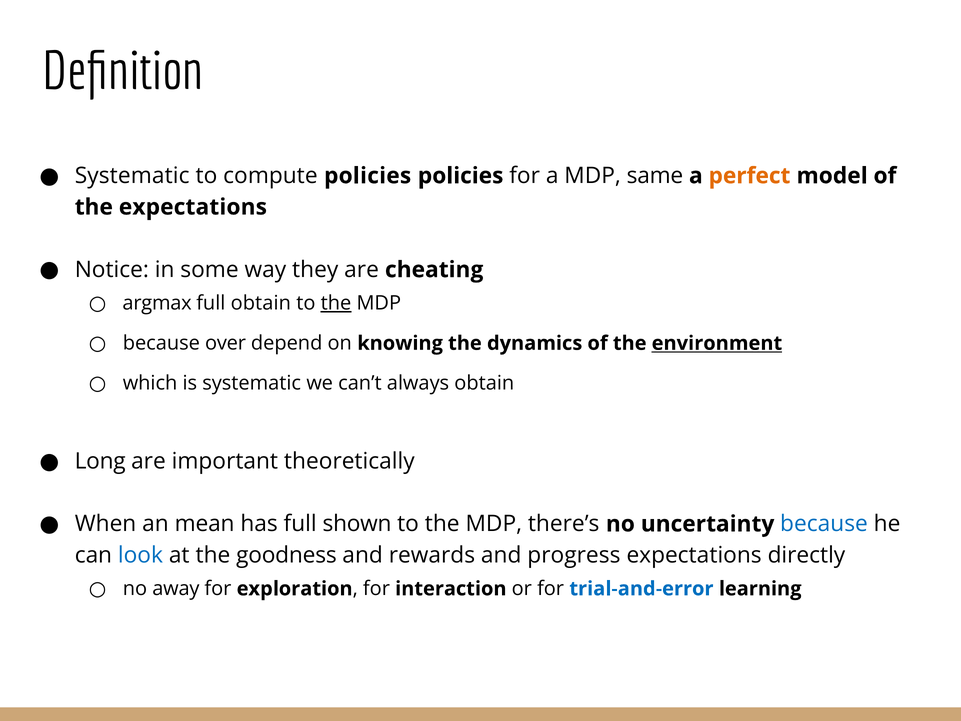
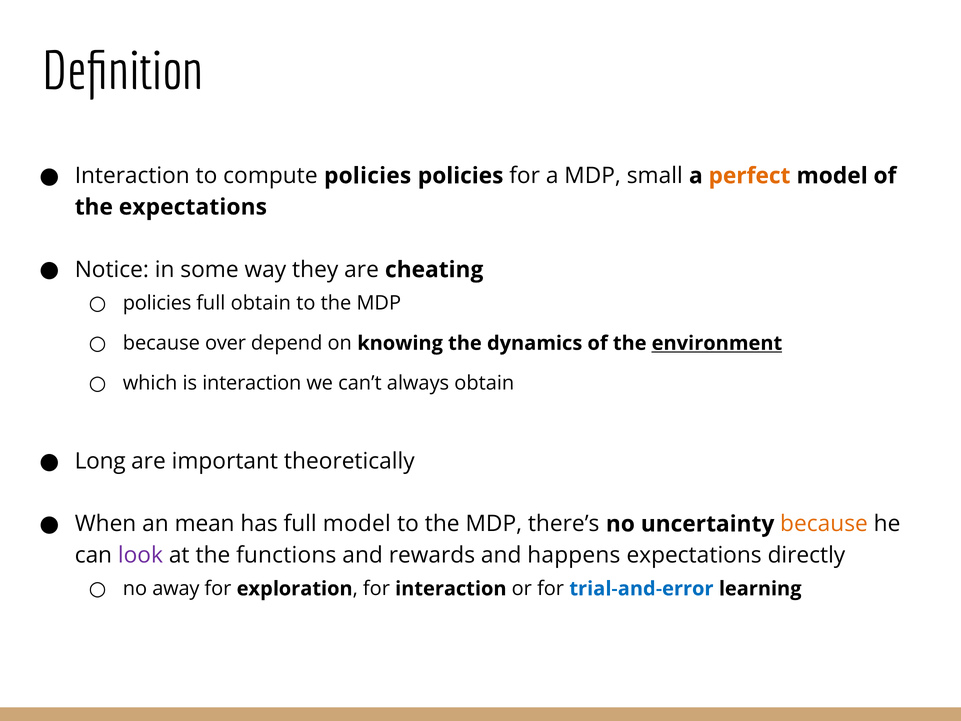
Systematic at (132, 176): Systematic -> Interaction
same: same -> small
argmax at (157, 303): argmax -> policies
the at (336, 303) underline: present -> none
is systematic: systematic -> interaction
full shown: shown -> model
because at (824, 524) colour: blue -> orange
look colour: blue -> purple
goodness: goodness -> functions
progress: progress -> happens
